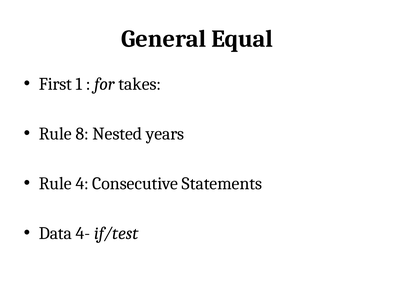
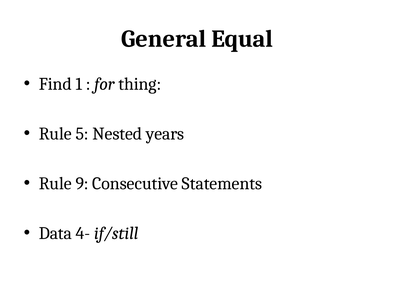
First: First -> Find
takes: takes -> thing
8: 8 -> 5
4: 4 -> 9
if/test: if/test -> if/still
